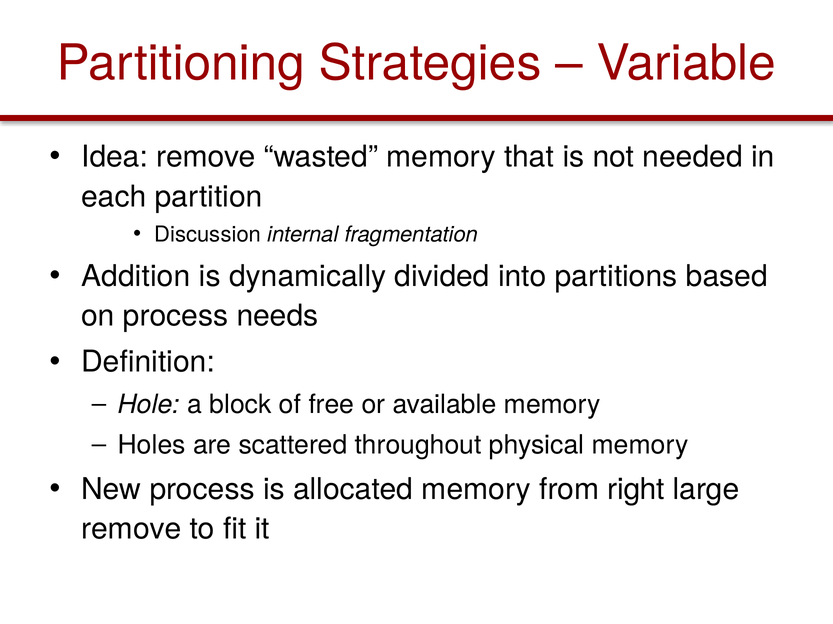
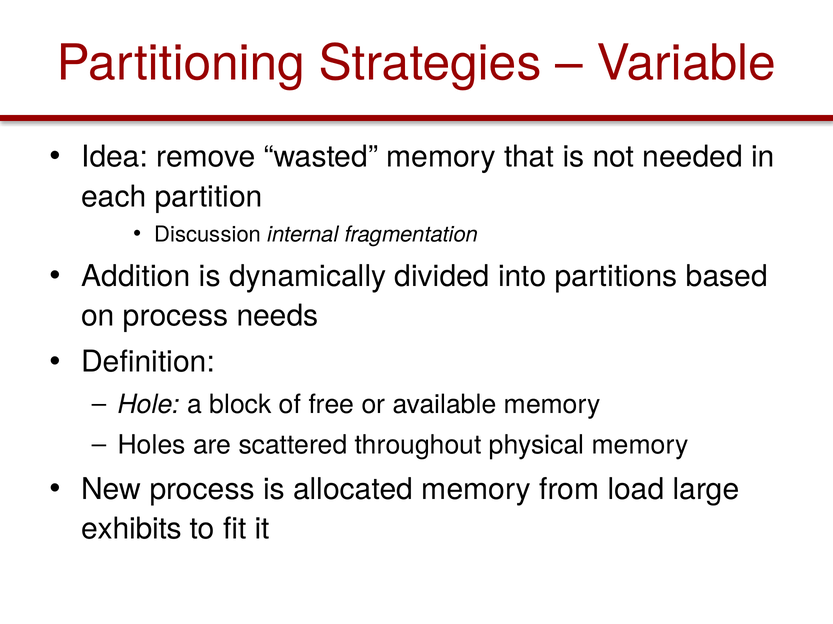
right: right -> load
remove at (131, 530): remove -> exhibits
